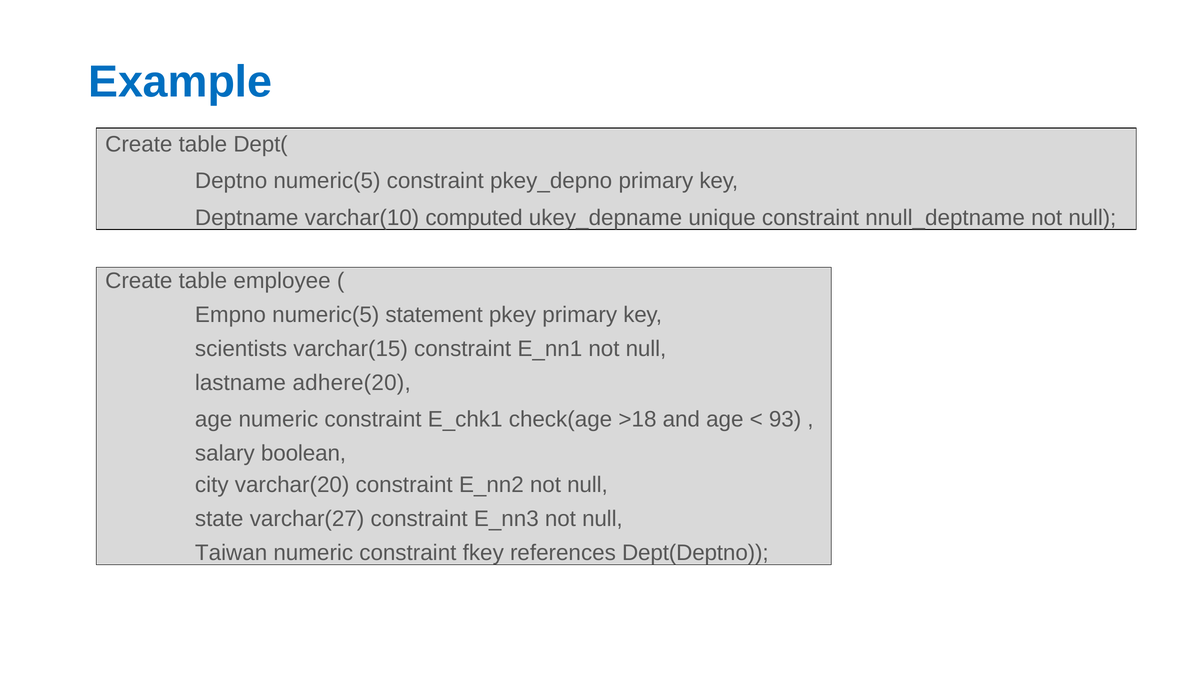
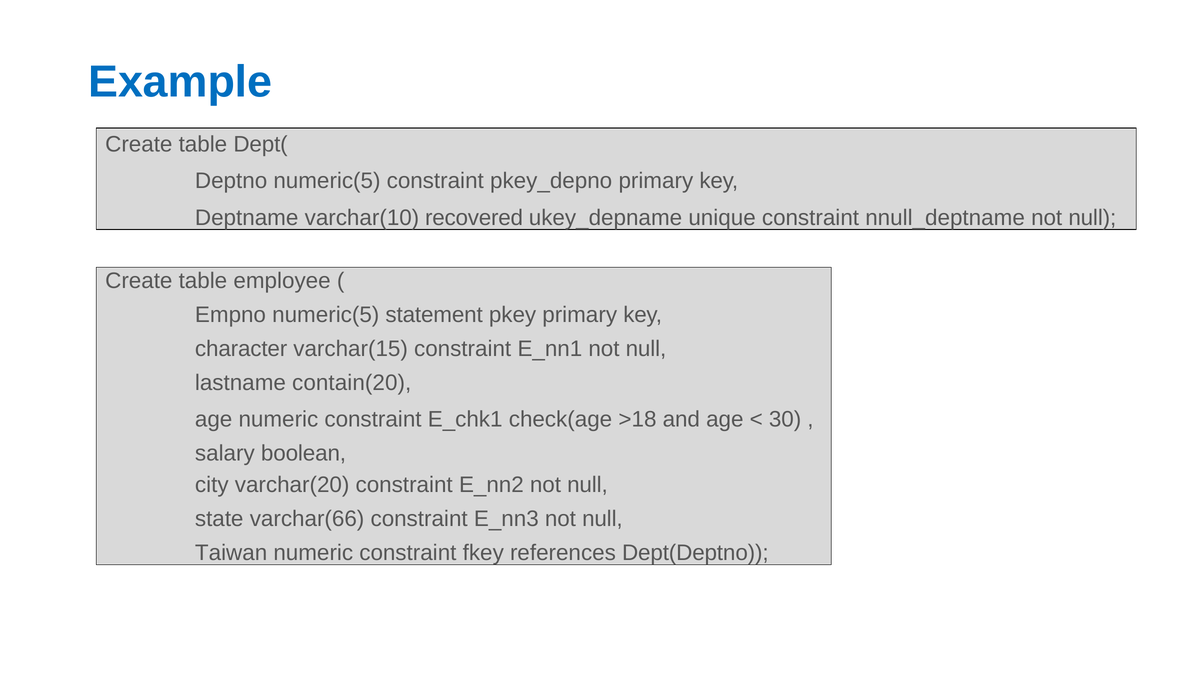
computed: computed -> recovered
scientists: scientists -> character
adhere(20: adhere(20 -> contain(20
93: 93 -> 30
varchar(27: varchar(27 -> varchar(66
